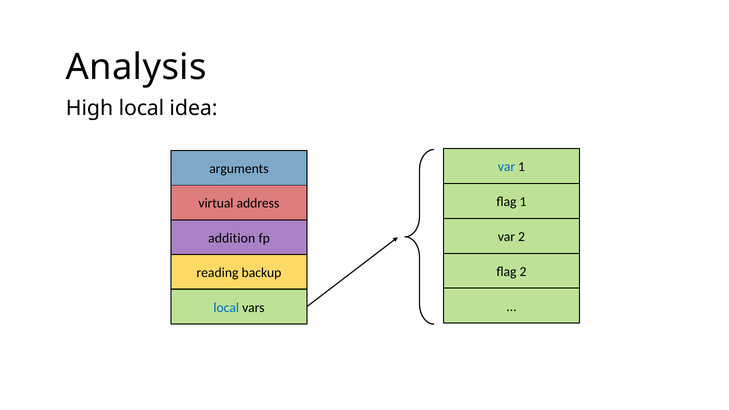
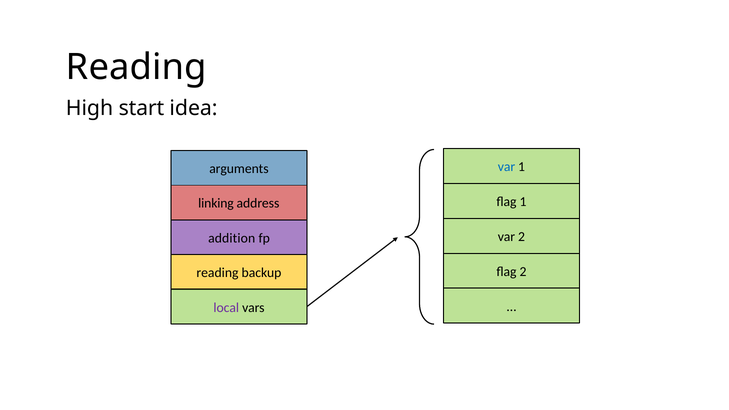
Analysis at (136, 67): Analysis -> Reading
High local: local -> start
virtual: virtual -> linking
local at (226, 308) colour: blue -> purple
